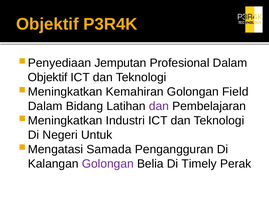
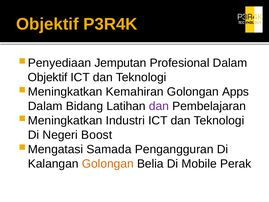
Field: Field -> Apps
Untuk: Untuk -> Boost
Golongan at (108, 163) colour: purple -> orange
Timely: Timely -> Mobile
